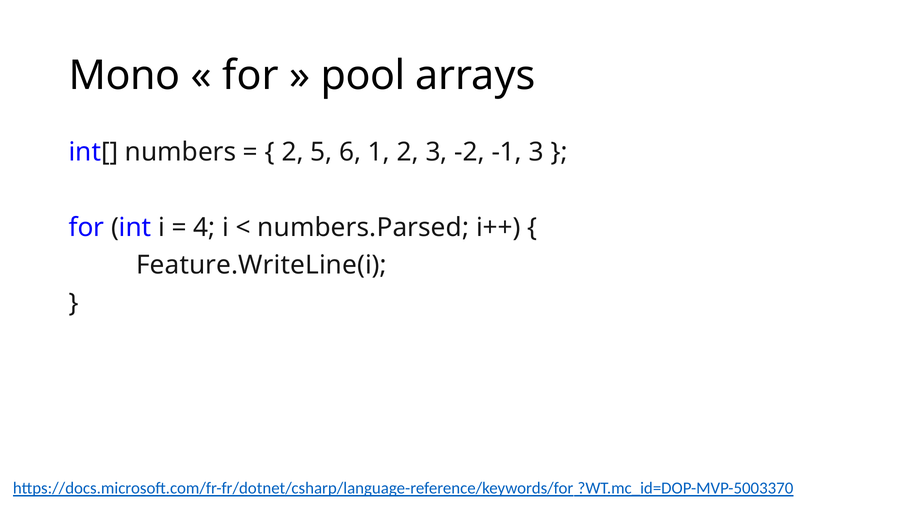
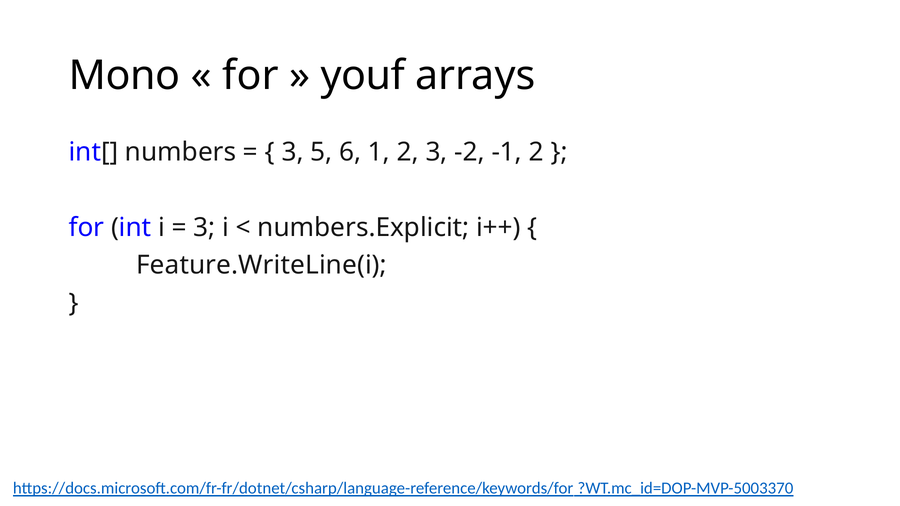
pool: pool -> youf
2 at (293, 152): 2 -> 3
-1 3: 3 -> 2
4 at (204, 228): 4 -> 3
numbers.Parsed: numbers.Parsed -> numbers.Explicit
